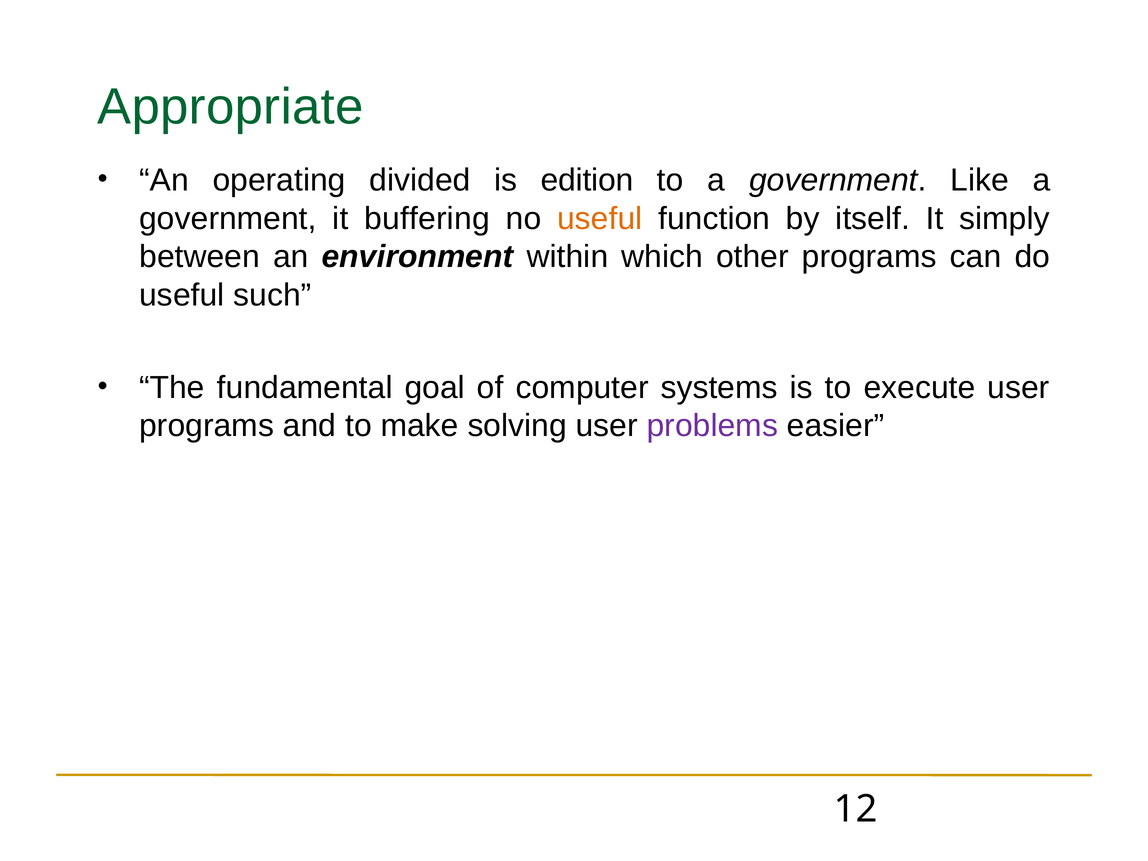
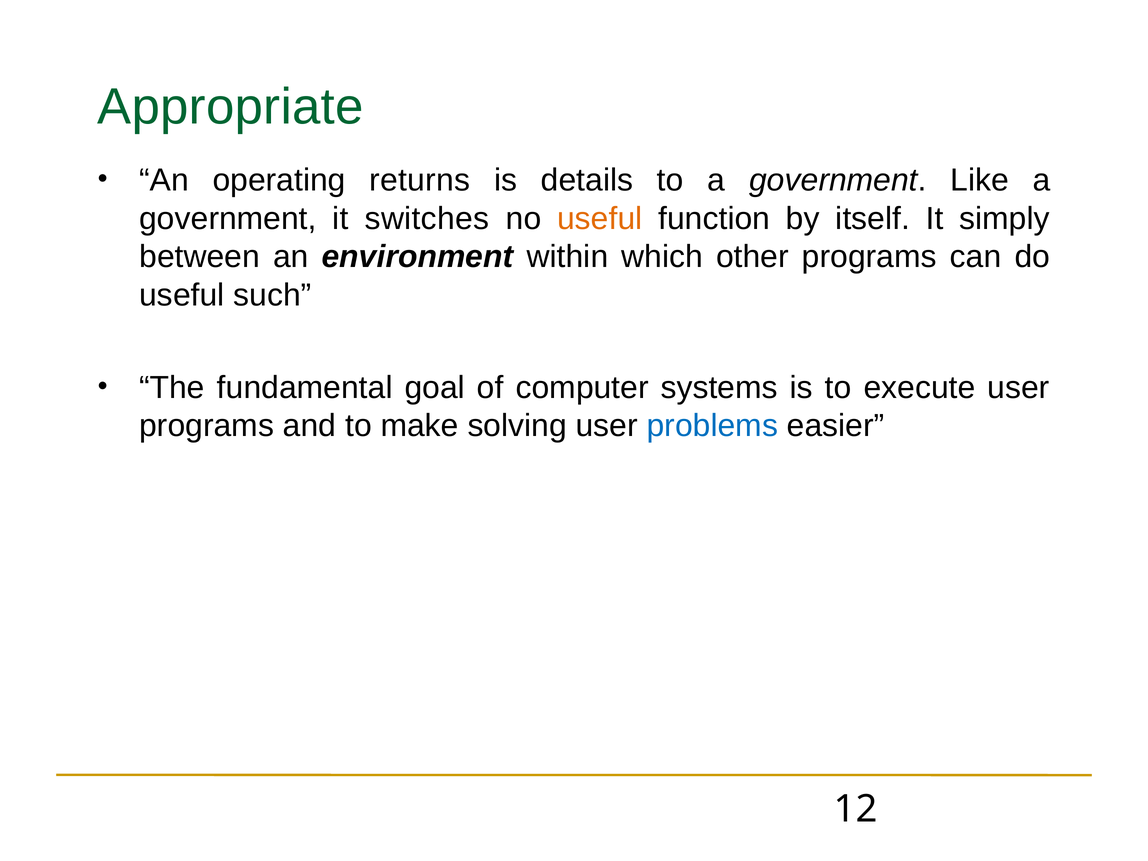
divided: divided -> returns
edition: edition -> details
buffering: buffering -> switches
problems colour: purple -> blue
